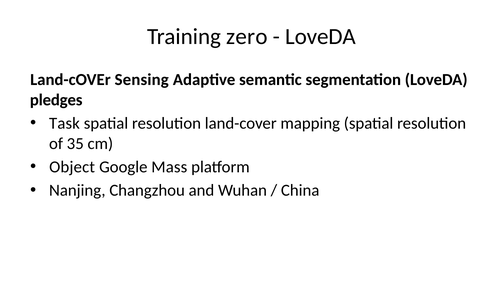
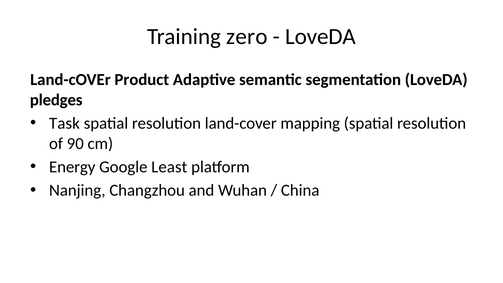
Sensing: Sensing -> Product
35: 35 -> 90
Object: Object -> Energy
Mass: Mass -> Least
